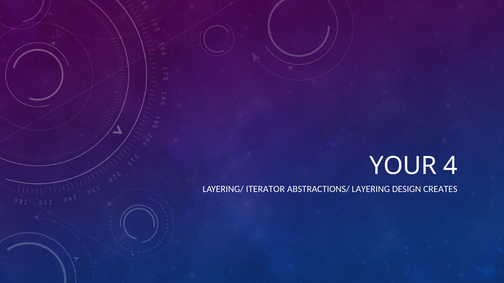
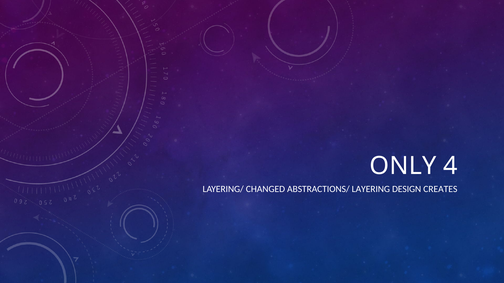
YOUR: YOUR -> ONLY
ITERATOR: ITERATOR -> CHANGED
